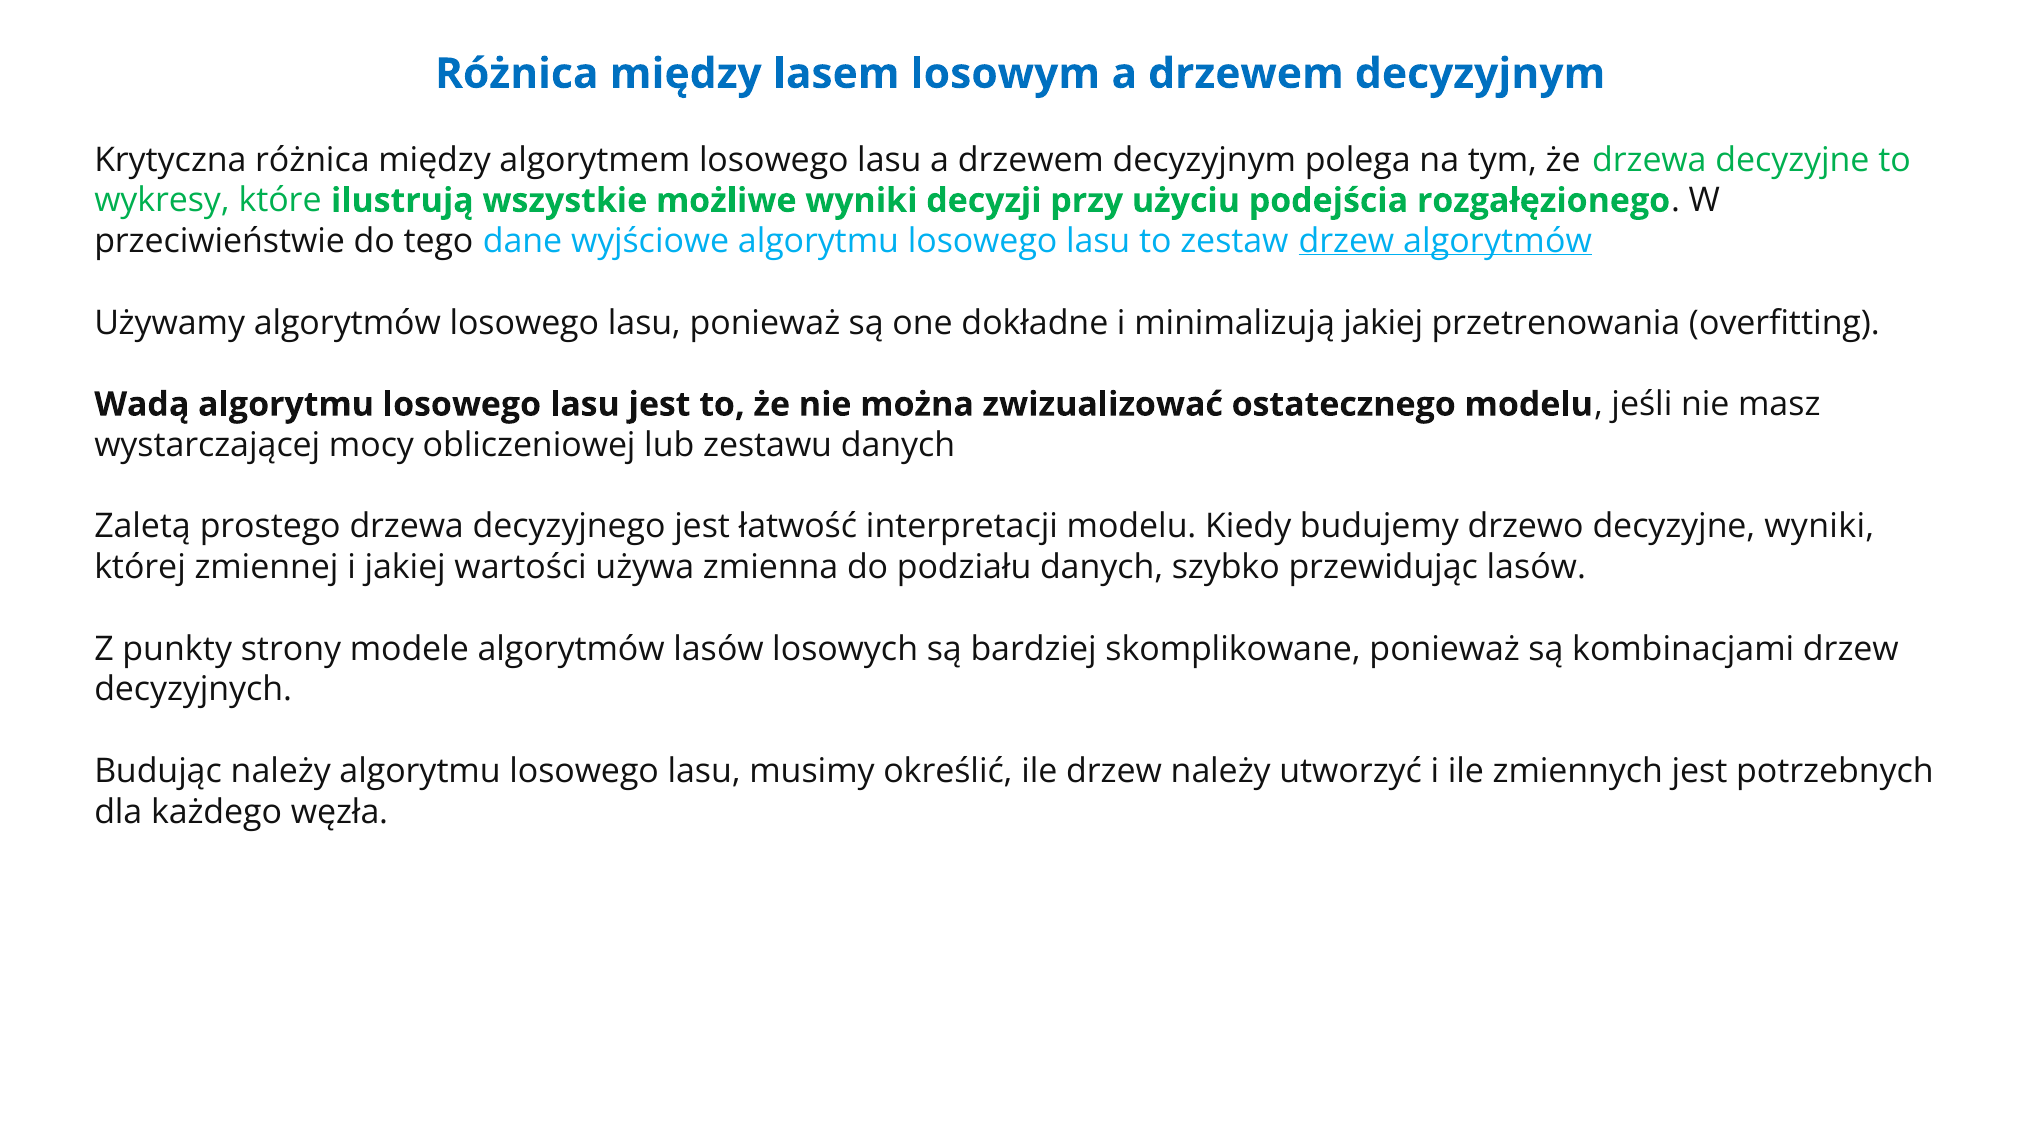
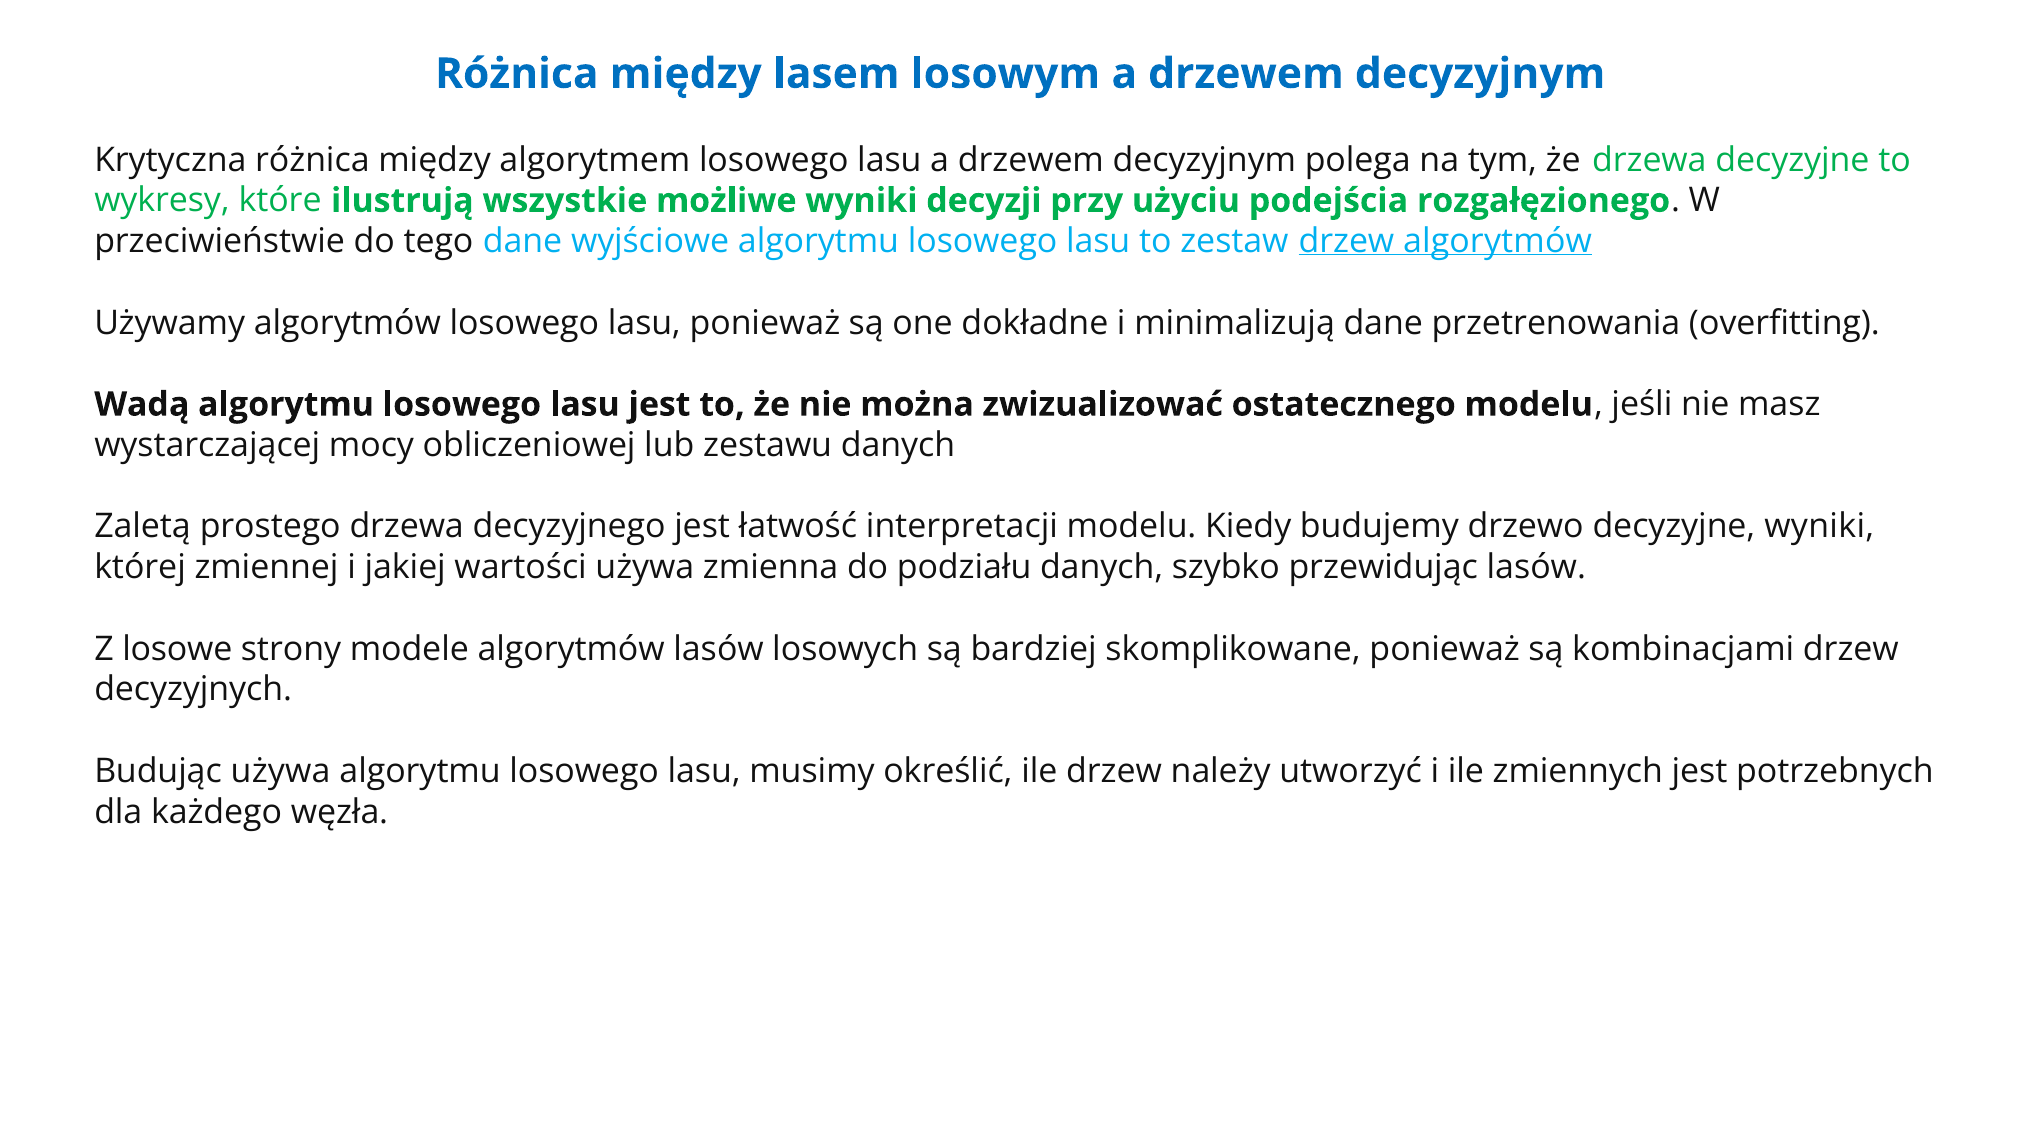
minimalizują jakiej: jakiej -> dane
punkty: punkty -> losowe
Budując należy: należy -> używa
